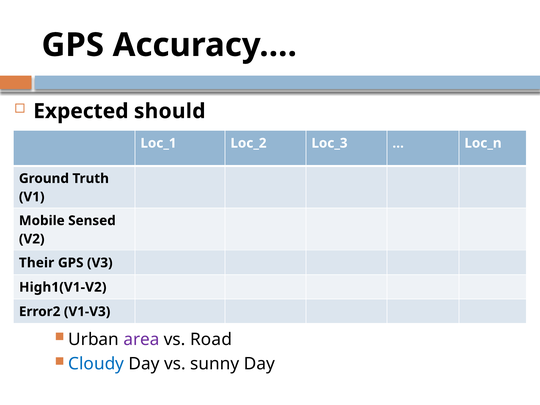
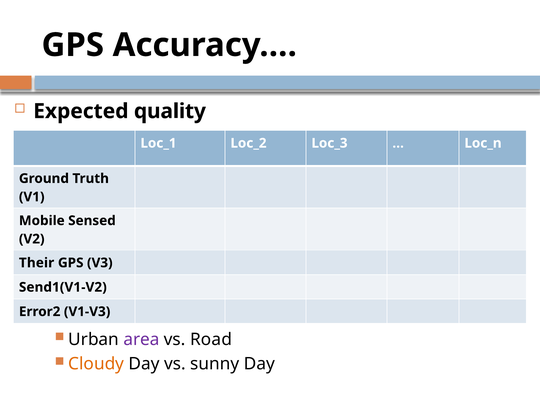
Expected should: should -> quality
High1(V1-V2: High1(V1-V2 -> Send1(V1-V2
Cloudy colour: blue -> orange
